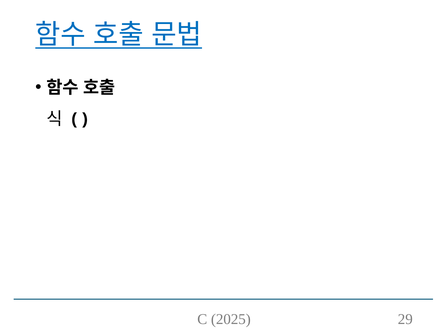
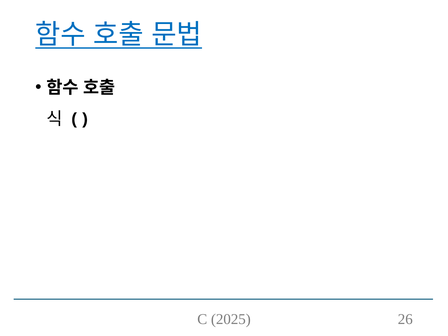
29: 29 -> 26
